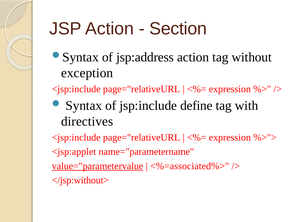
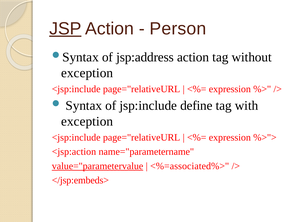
JSP underline: none -> present
Section: Section -> Person
directives at (87, 121): directives -> exception
<jsp:applet: <jsp:applet -> <jsp:action
</jsp:without>: </jsp:without> -> </jsp:embeds>
